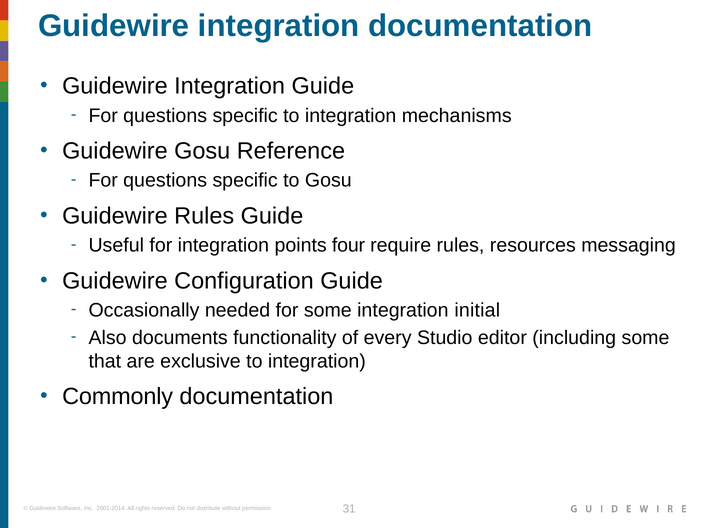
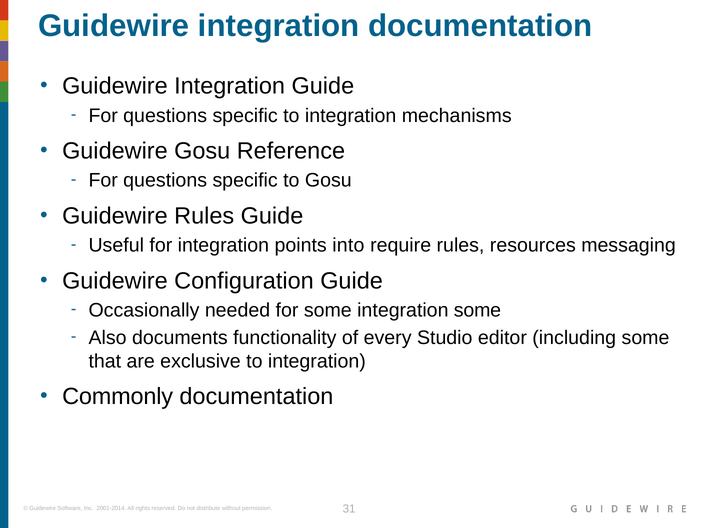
four: four -> into
integration initial: initial -> some
